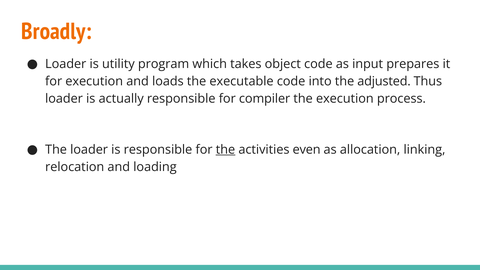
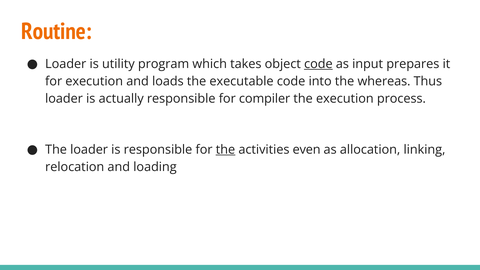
Broadly: Broadly -> Routine
code at (318, 64) underline: none -> present
adjusted: adjusted -> whereas
